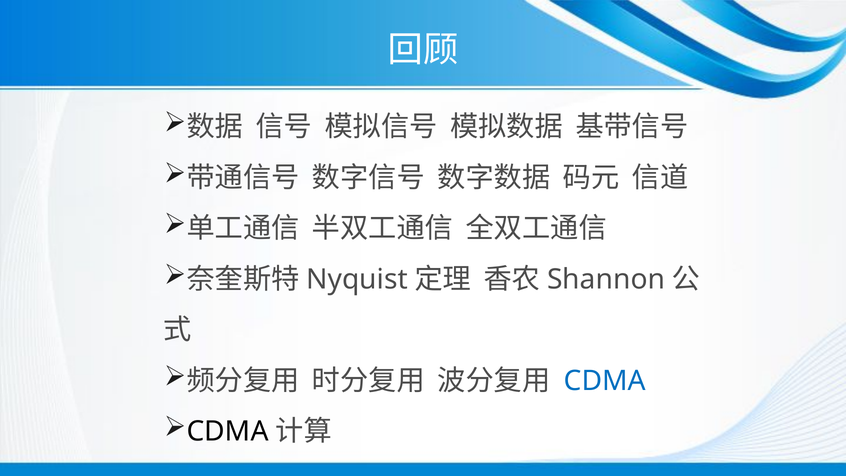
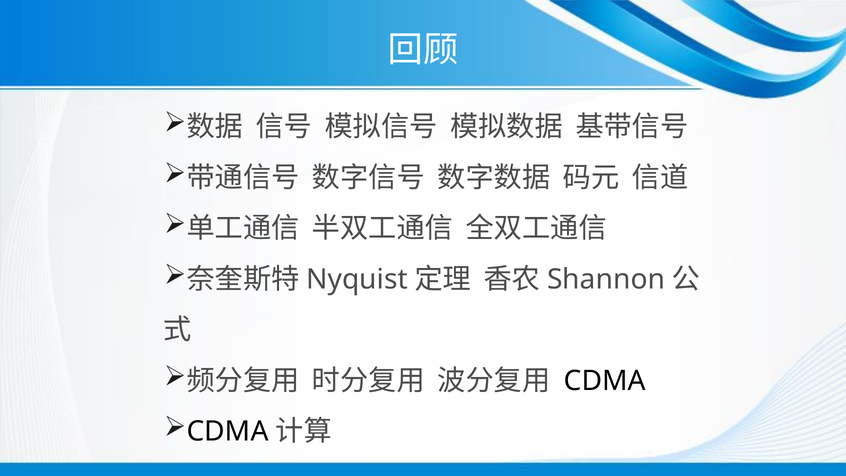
CDMA at (605, 381) colour: blue -> black
